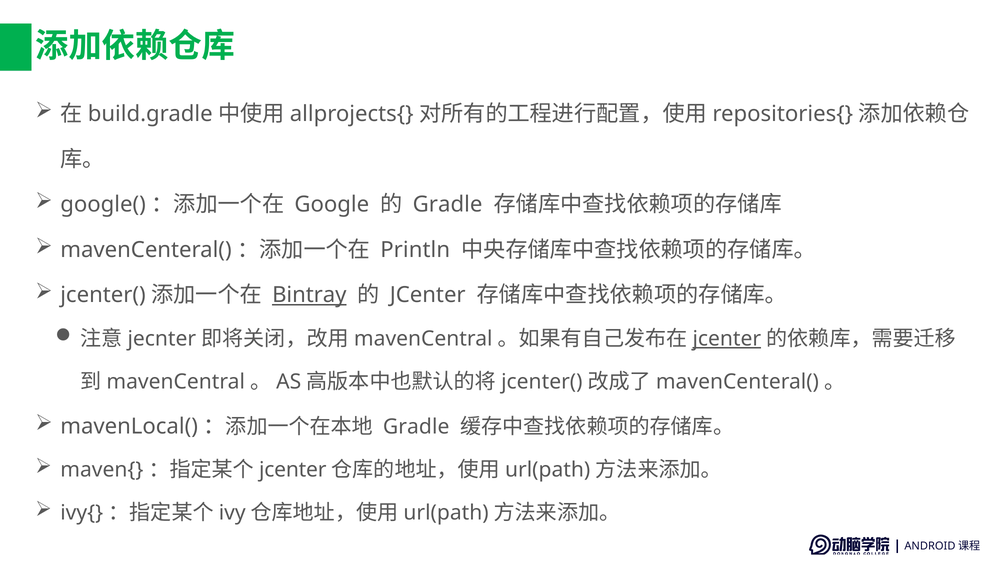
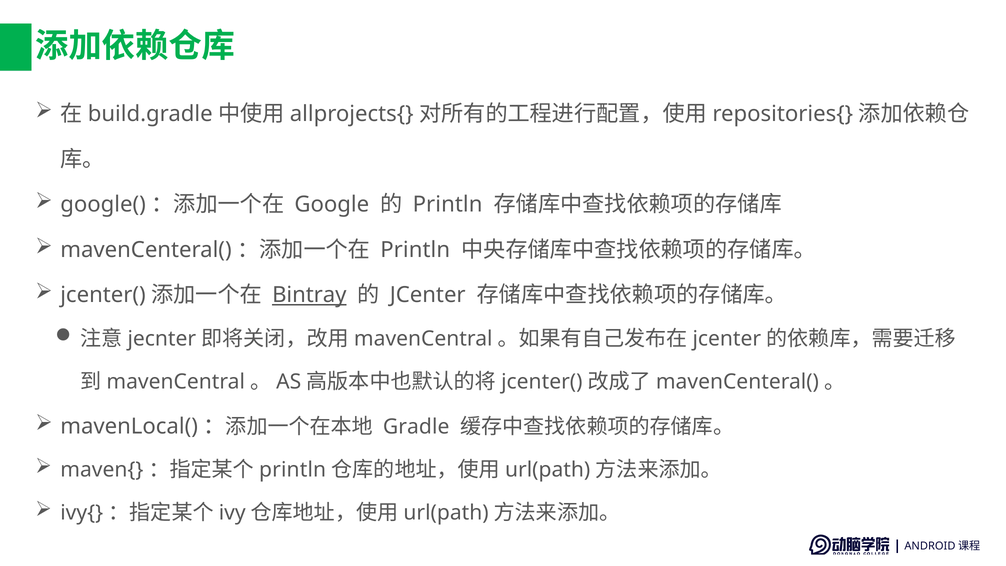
Gradle at (448, 205): Gradle -> Println
jcenter at (727, 339) underline: present -> none
jcenter at (293, 470): jcenter -> println
